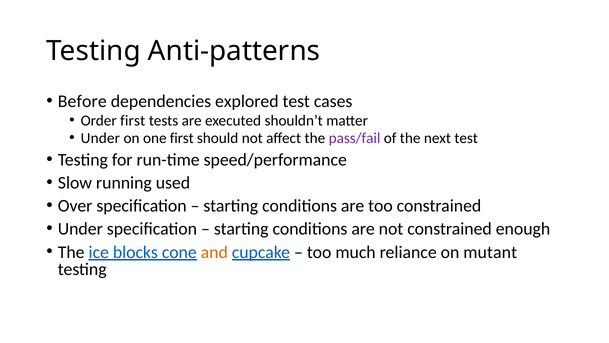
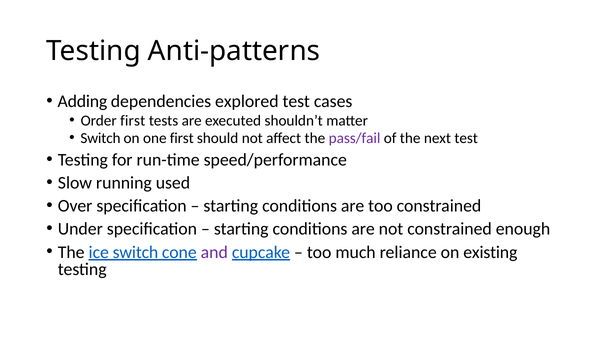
Before: Before -> Adding
Under at (100, 138): Under -> Switch
ice blocks: blocks -> switch
and colour: orange -> purple
mutant: mutant -> existing
